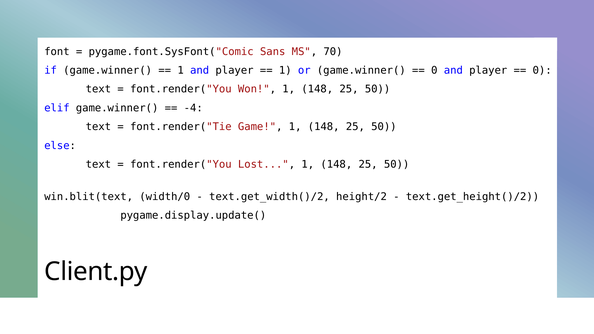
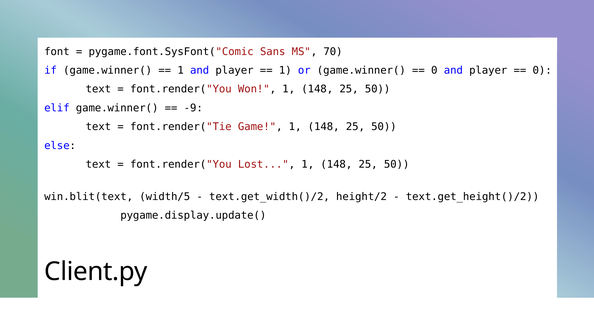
-4: -4 -> -9
width/0: width/0 -> width/5
